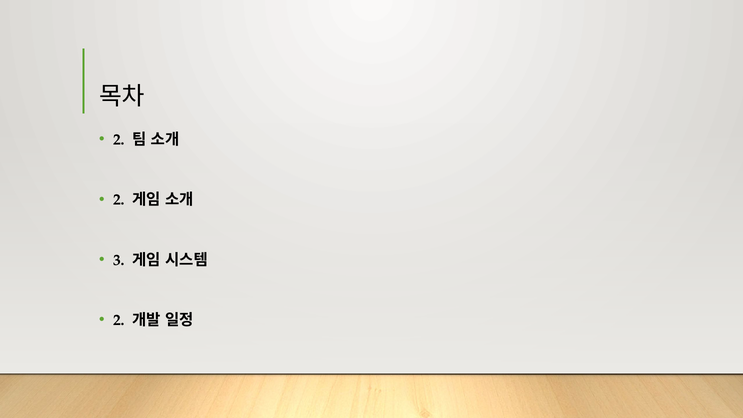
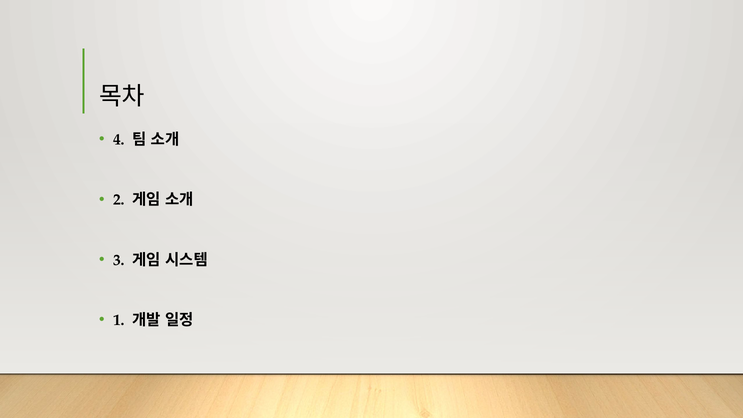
2 at (119, 140): 2 -> 4
2 at (119, 320): 2 -> 1
